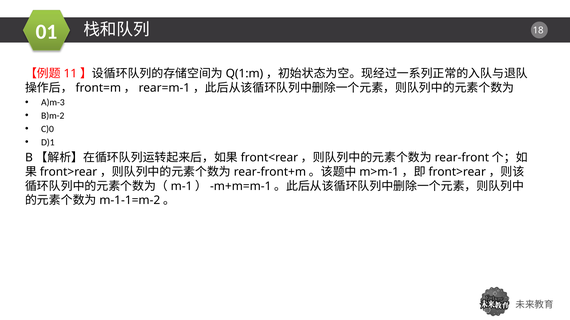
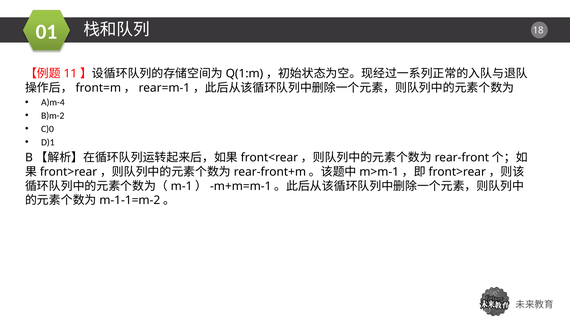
A)m-3: A)m-3 -> A)m-4
